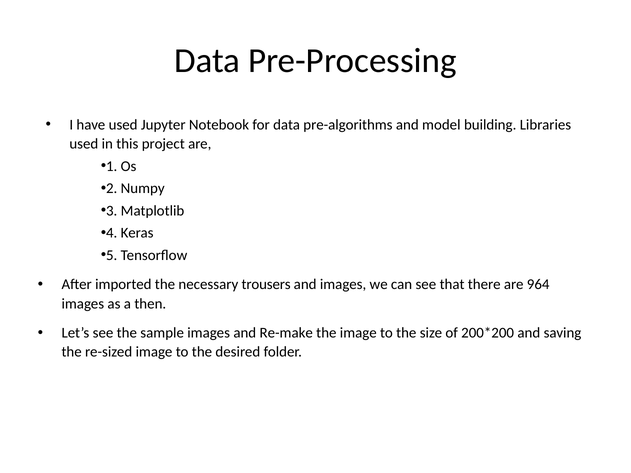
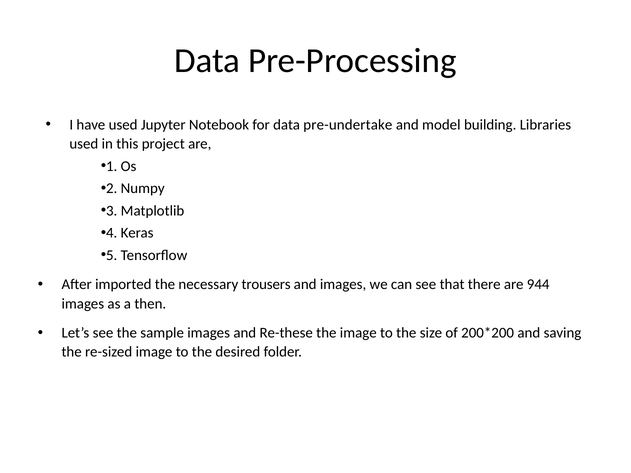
pre-algorithms: pre-algorithms -> pre-undertake
964: 964 -> 944
Re-make: Re-make -> Re-these
